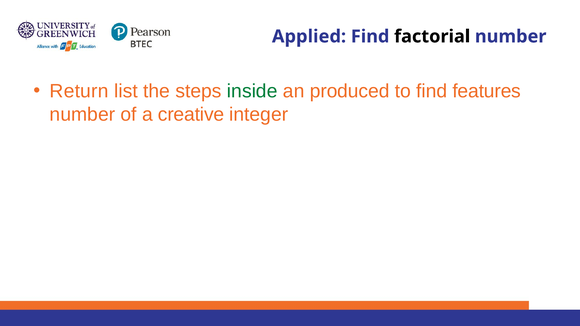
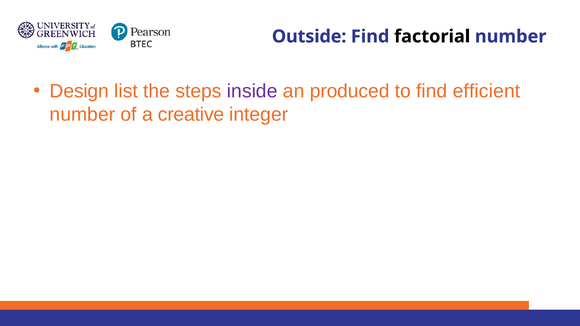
Applied: Applied -> Outside
Return: Return -> Design
inside colour: green -> purple
features: features -> efficient
